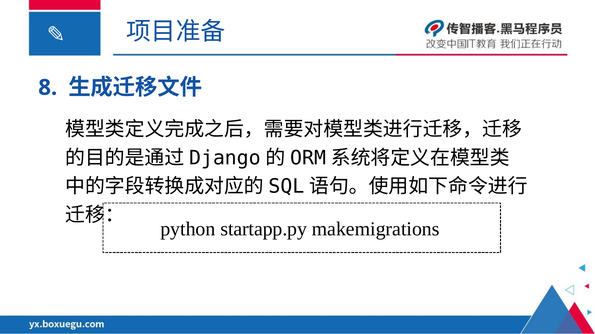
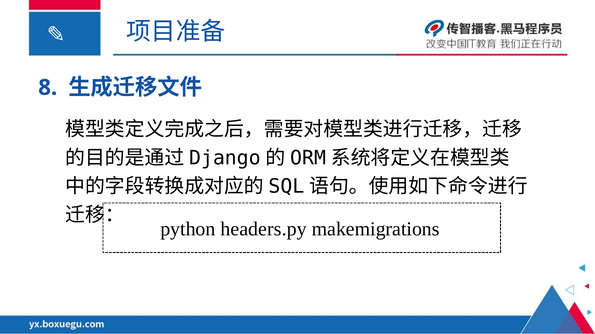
startapp.py: startapp.py -> headers.py
